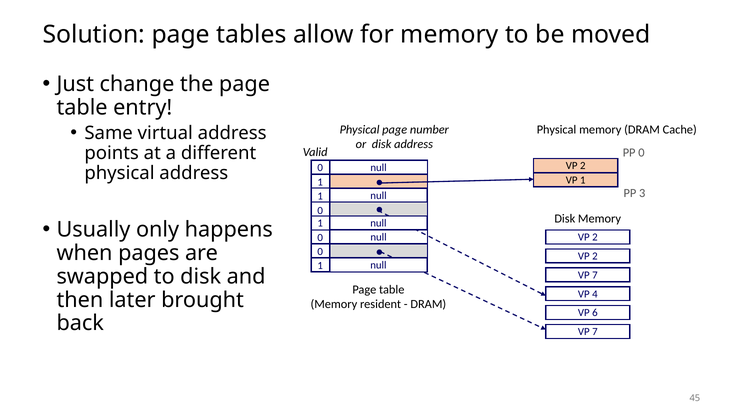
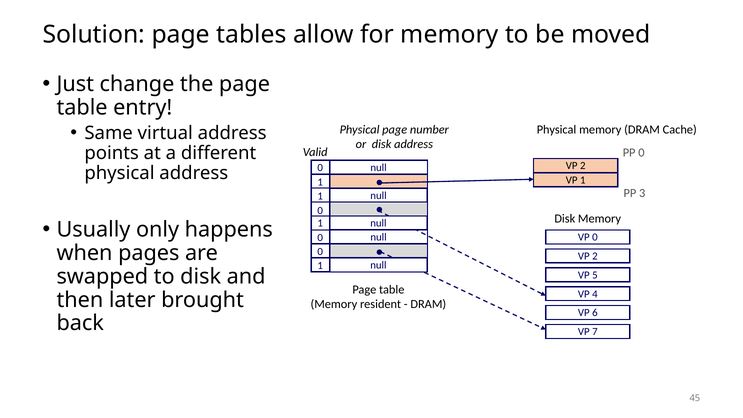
2 at (595, 237): 2 -> 0
7 at (595, 275): 7 -> 5
